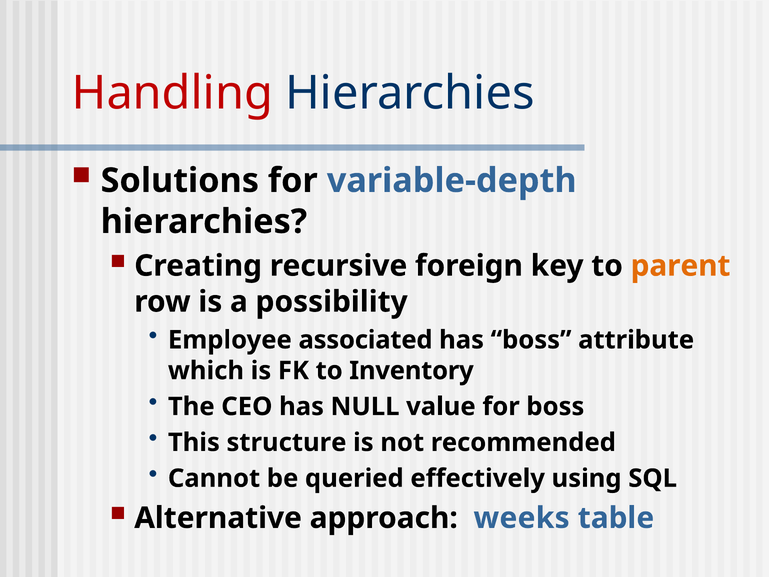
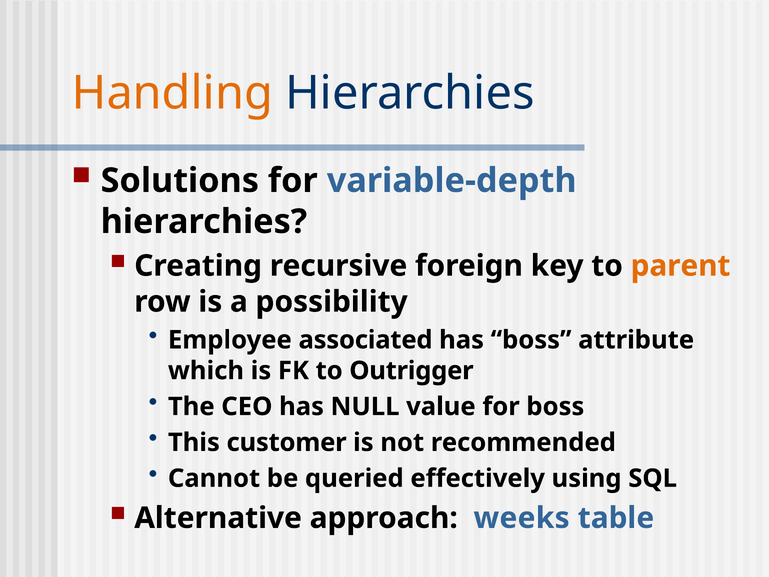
Handling colour: red -> orange
Inventory: Inventory -> Outrigger
structure: structure -> customer
